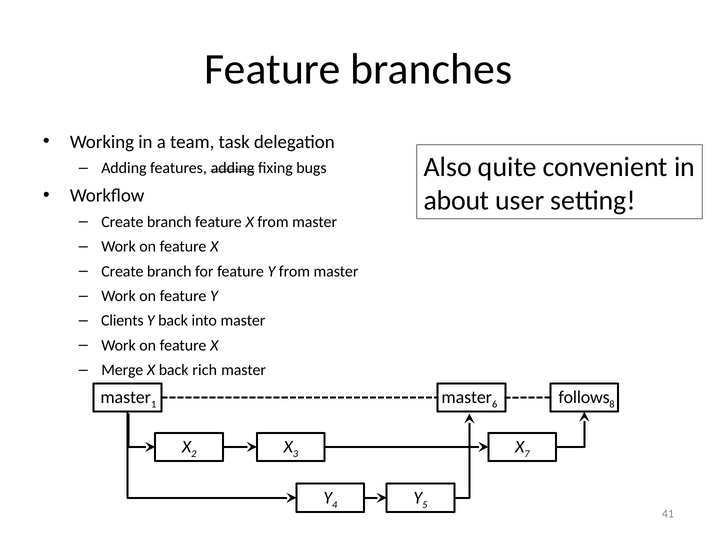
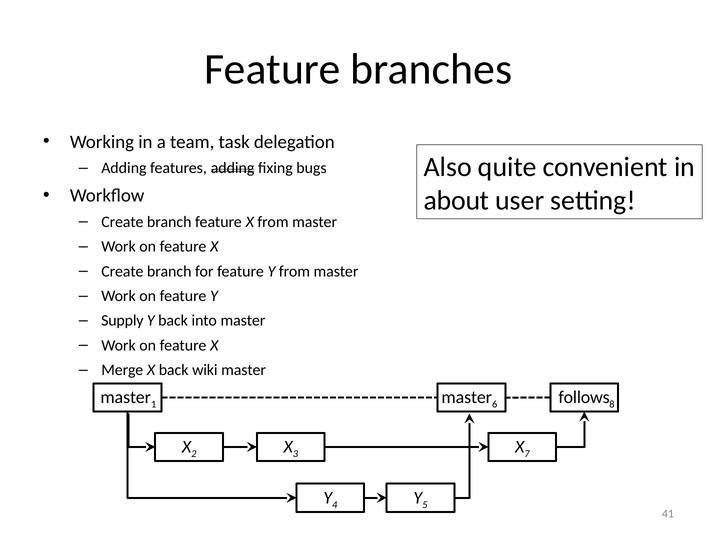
Clients: Clients -> Supply
rich: rich -> wiki
